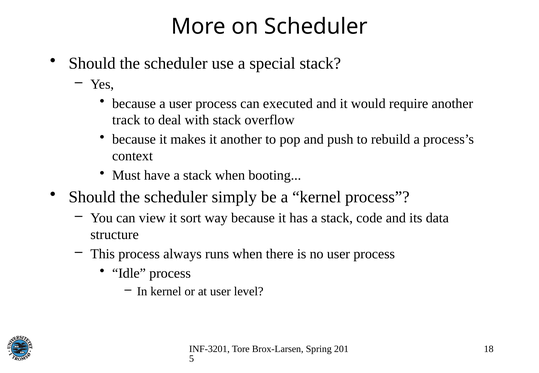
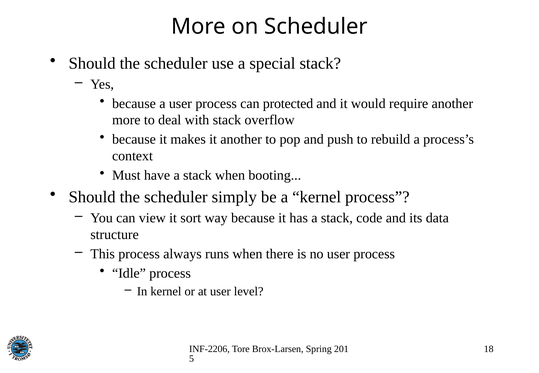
executed: executed -> protected
track at (126, 120): track -> more
INF-3201: INF-3201 -> INF-2206
